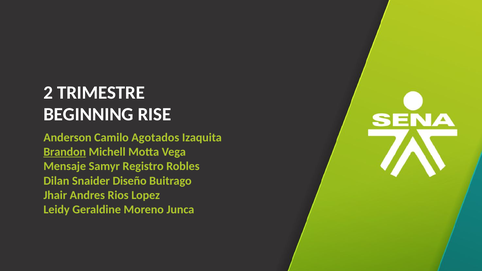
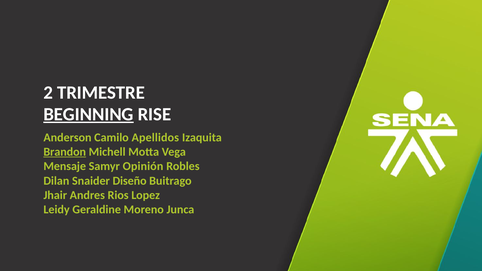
BEGINNING underline: none -> present
Agotados: Agotados -> Apellidos
Registro: Registro -> Opinión
